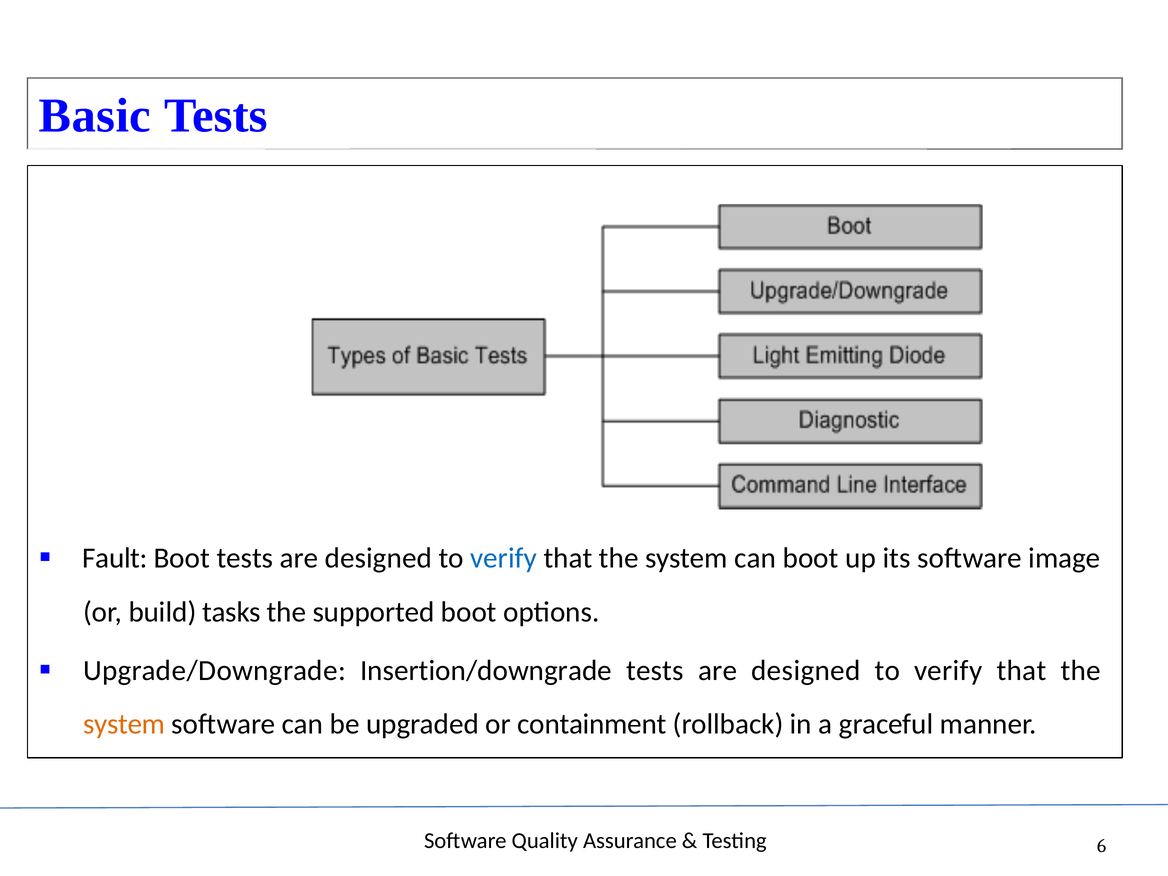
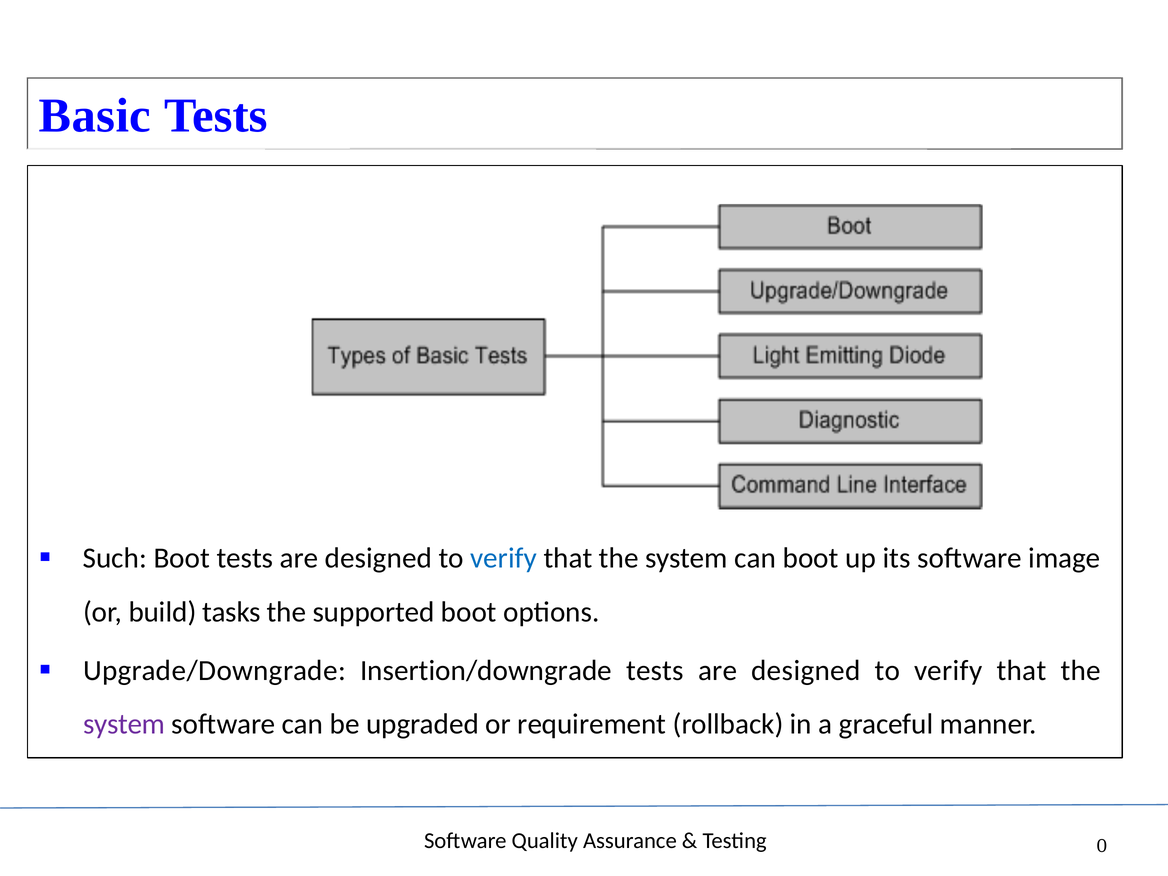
Fault: Fault -> Such
system at (124, 724) colour: orange -> purple
containment: containment -> requirement
6: 6 -> 0
